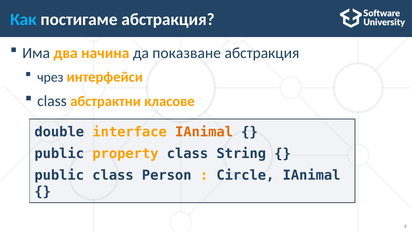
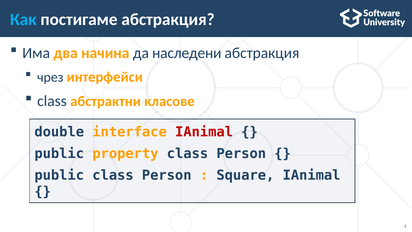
показване: показване -> наследени
IAnimal at (204, 132) colour: orange -> red
String at (241, 153): String -> Person
Circle: Circle -> Square
